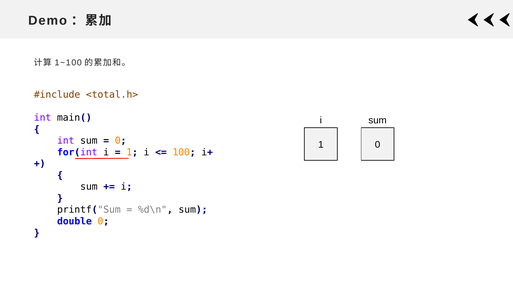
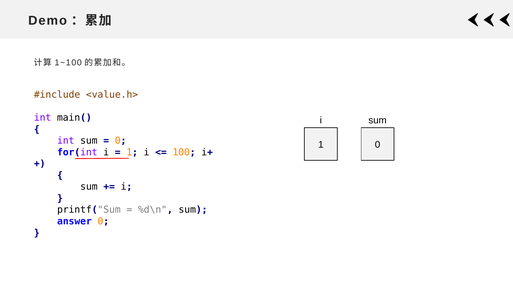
<total.h>: <total.h> -> <value.h>
double: double -> answer
